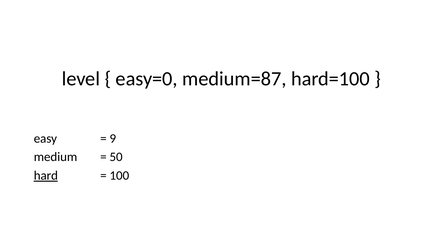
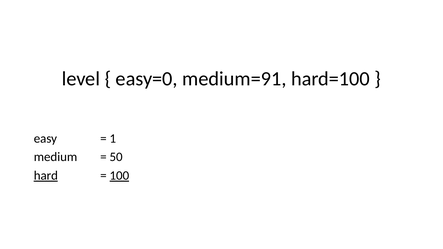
medium=87: medium=87 -> medium=91
9: 9 -> 1
100 underline: none -> present
